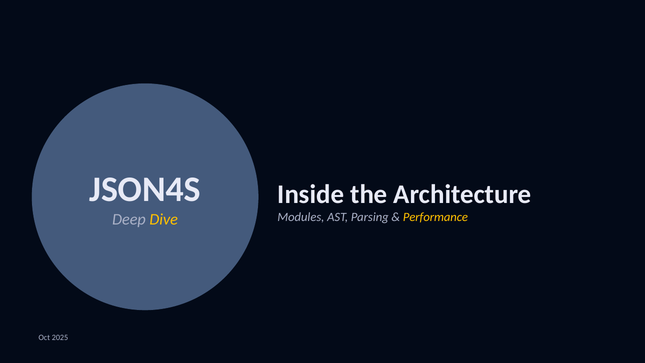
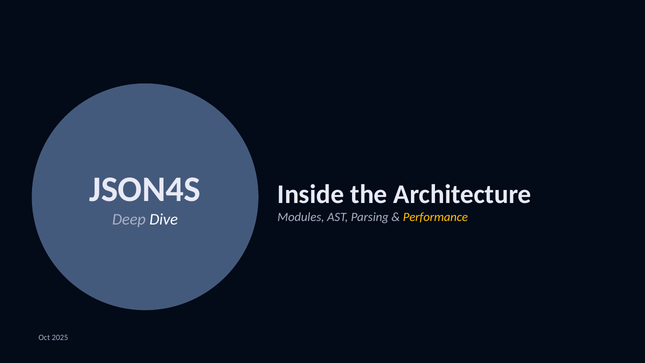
Dive colour: yellow -> white
